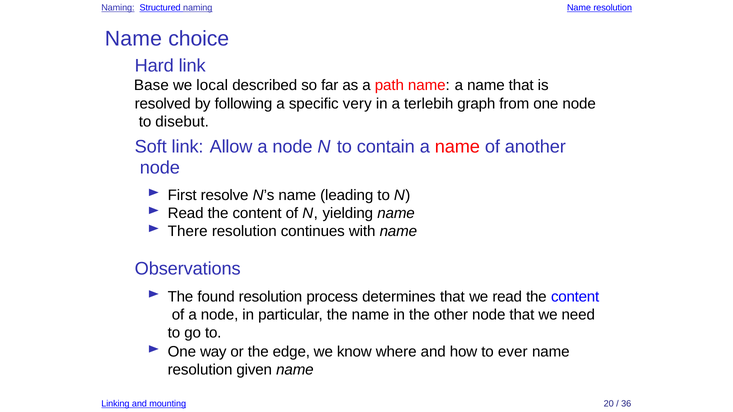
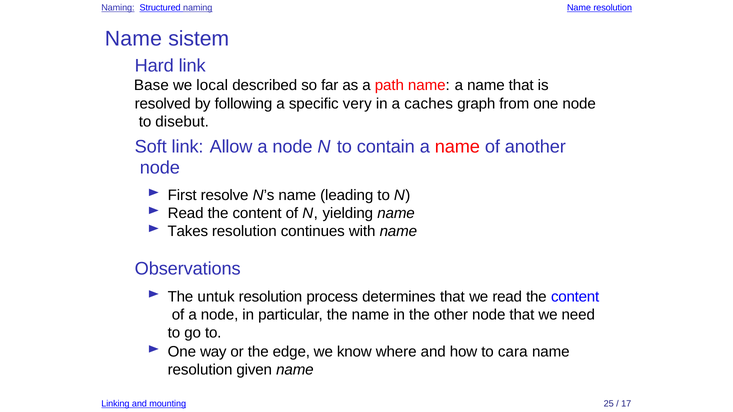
choice: choice -> sistem
terlebih: terlebih -> caches
There: There -> Takes
found: found -> untuk
ever: ever -> cara
20: 20 -> 25
36: 36 -> 17
